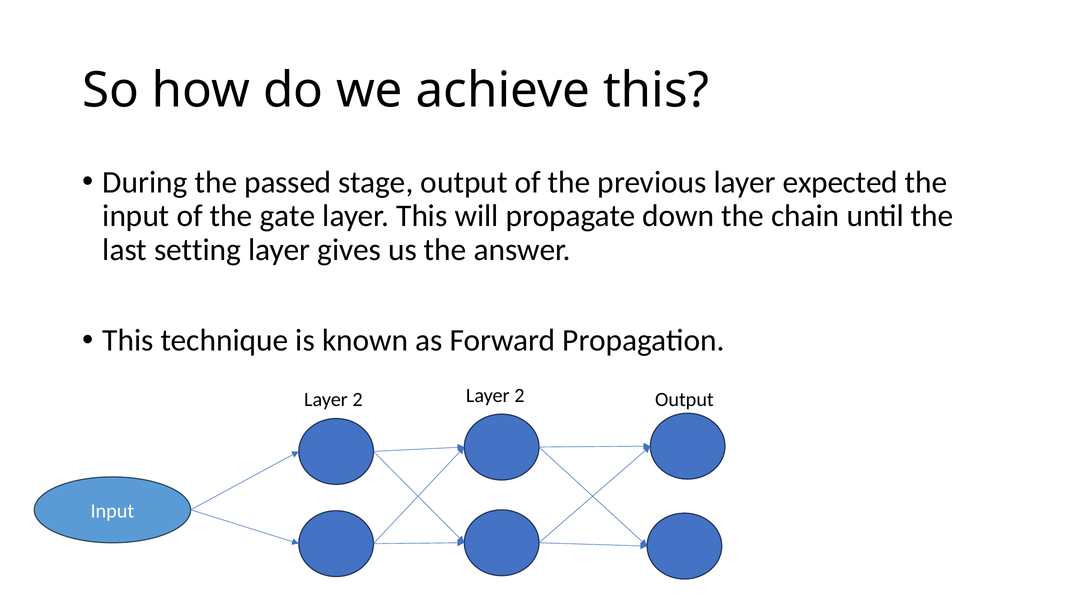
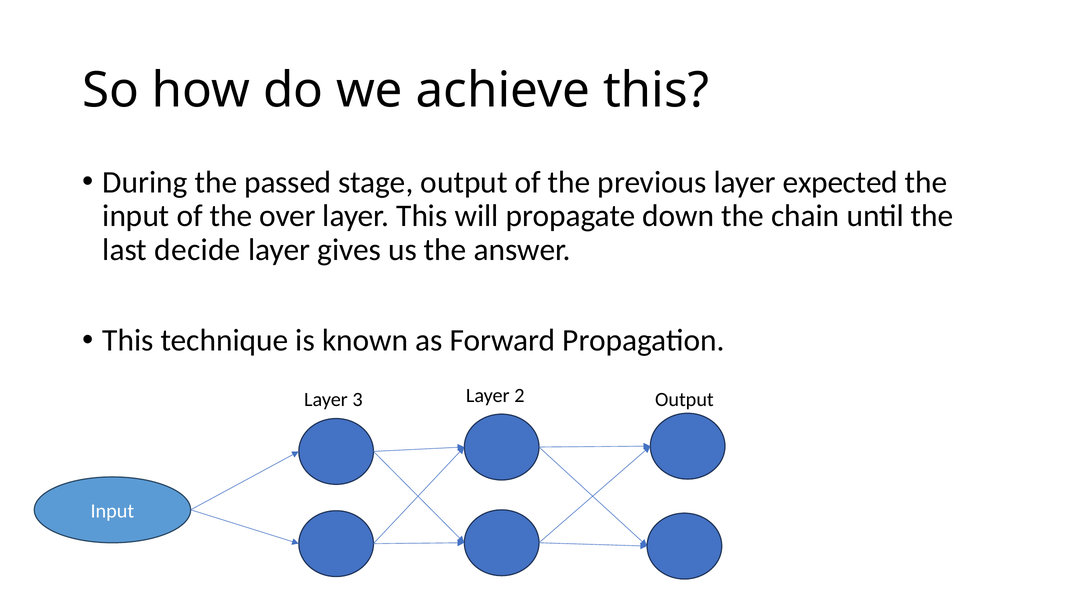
gate: gate -> over
setting: setting -> decide
2 at (358, 400): 2 -> 3
